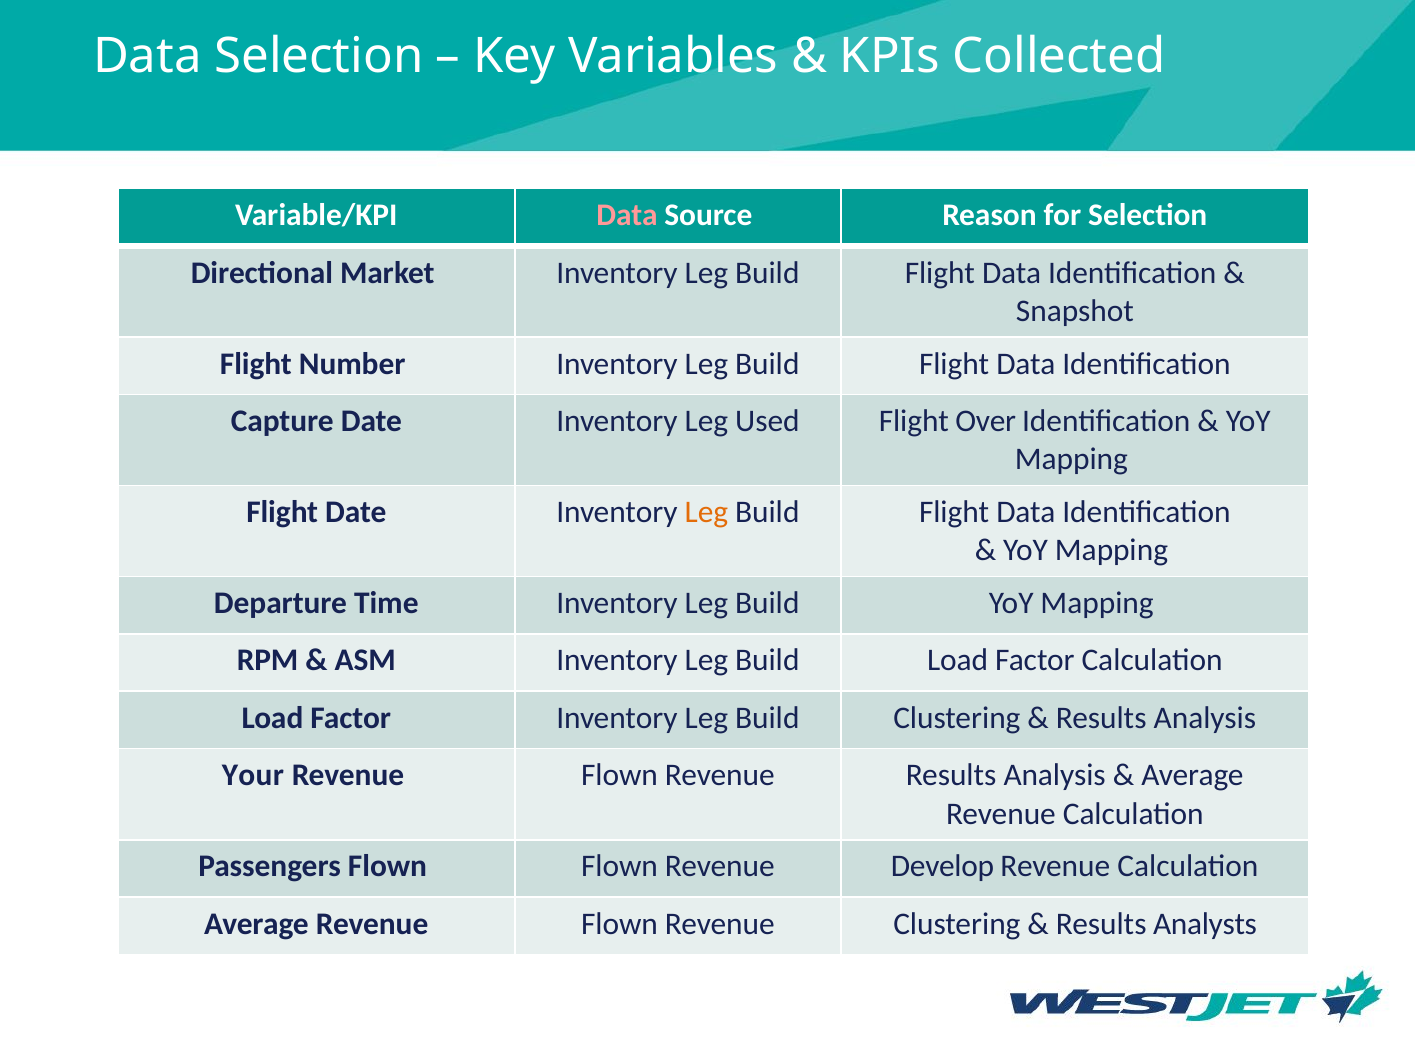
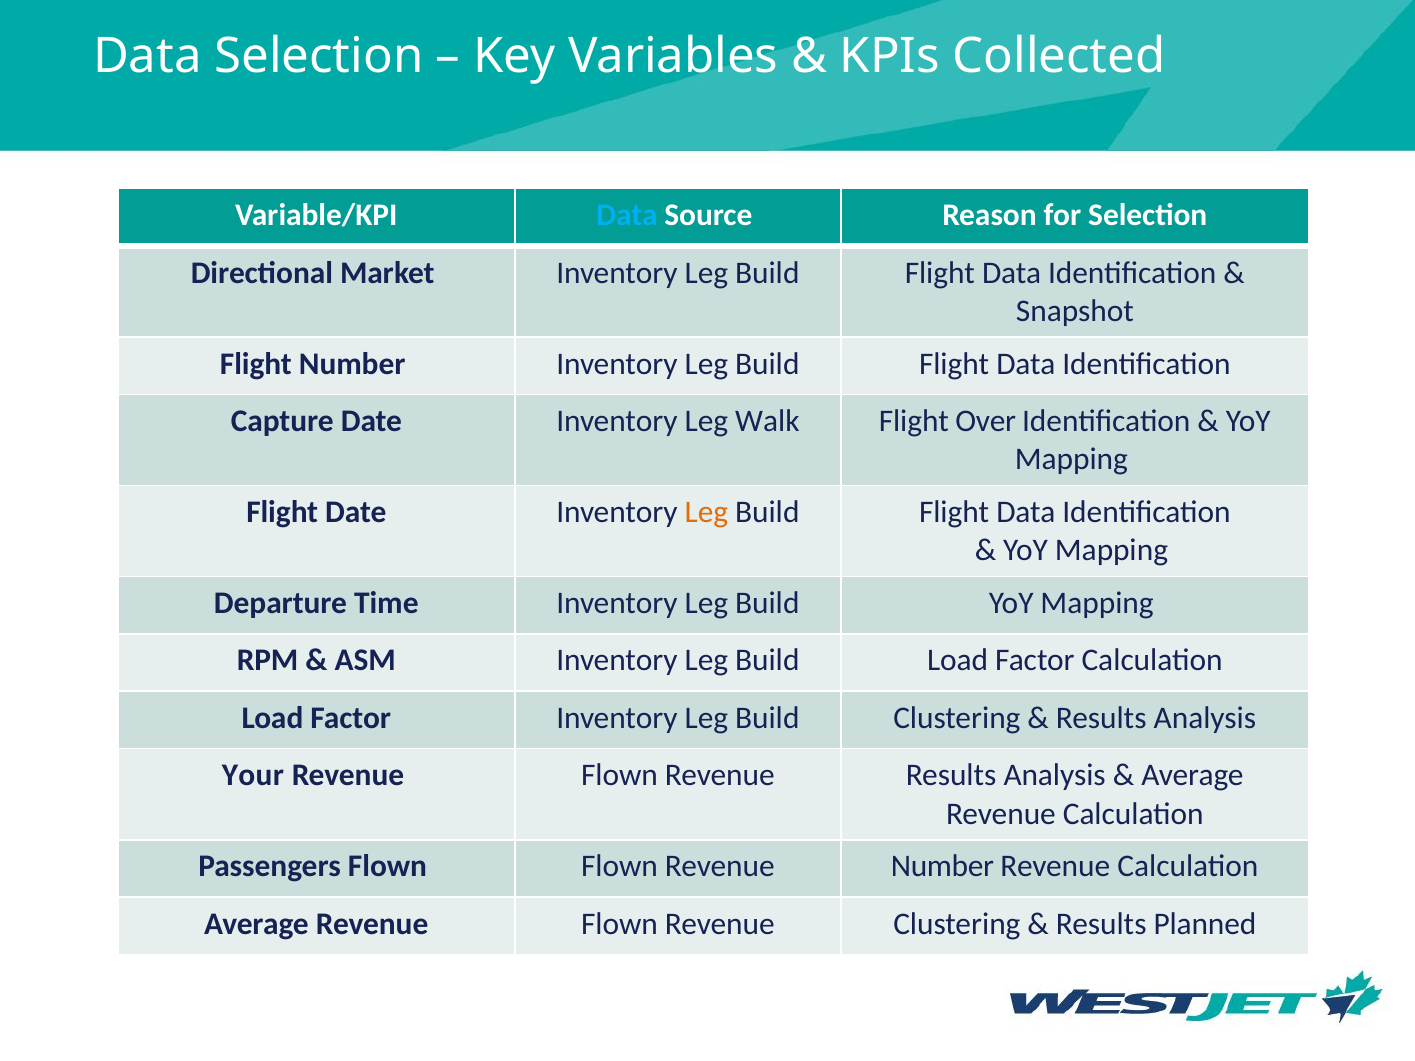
Data at (627, 215) colour: pink -> light blue
Used: Used -> Walk
Revenue Develop: Develop -> Number
Analysts: Analysts -> Planned
